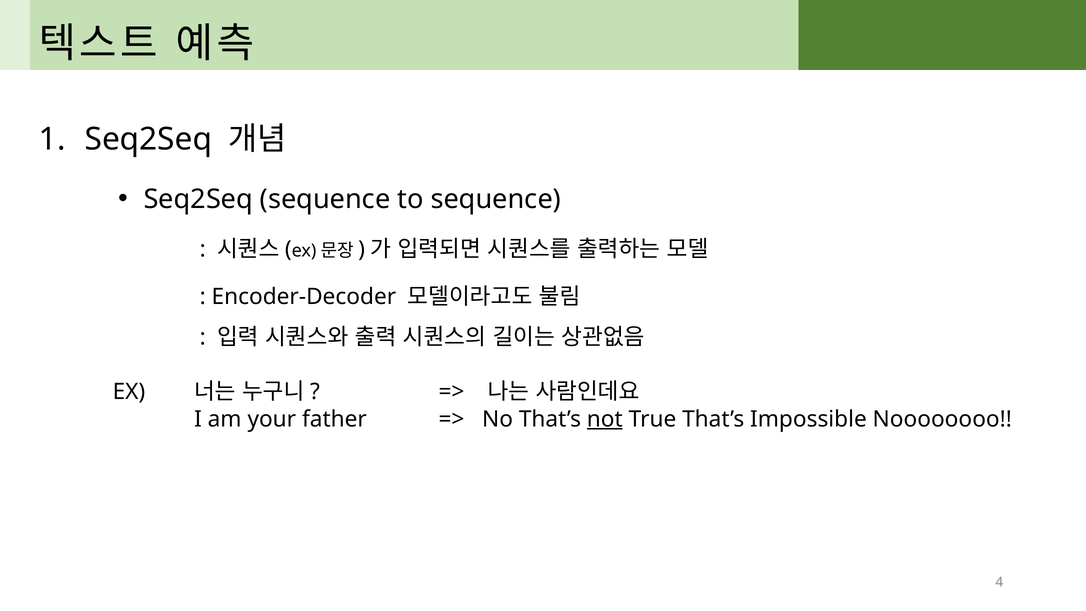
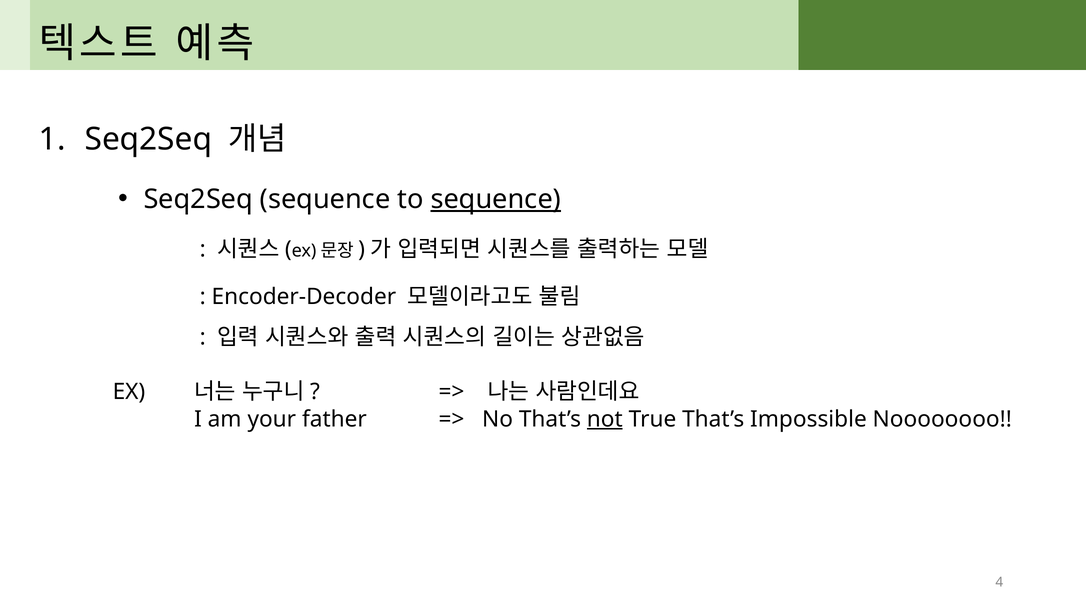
sequence at (496, 199) underline: none -> present
